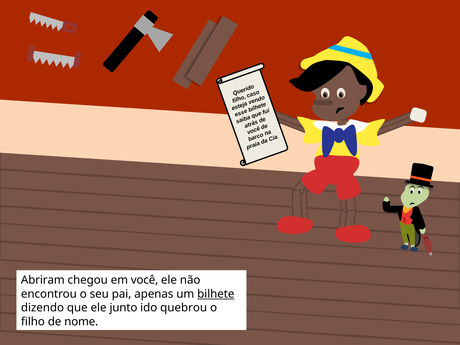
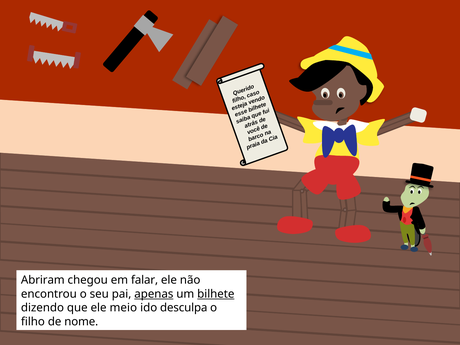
em você: você -> falar
apenas underline: none -> present
junto: junto -> meio
quebrou: quebrou -> desculpa
